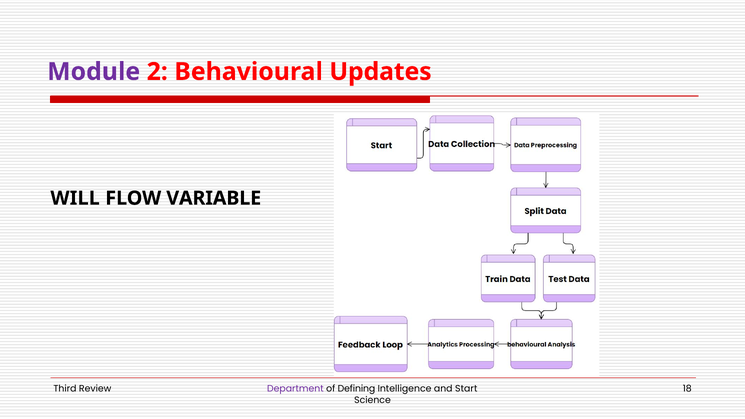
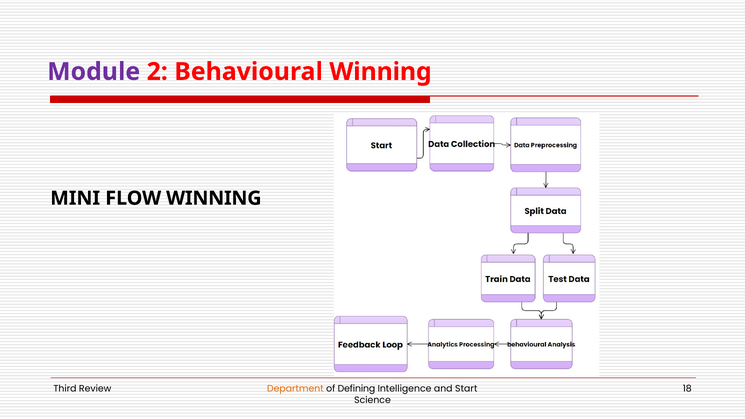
Behavioural Updates: Updates -> Winning
WILL: WILL -> MINI
FLOW VARIABLE: VARIABLE -> WINNING
Department colour: purple -> orange
